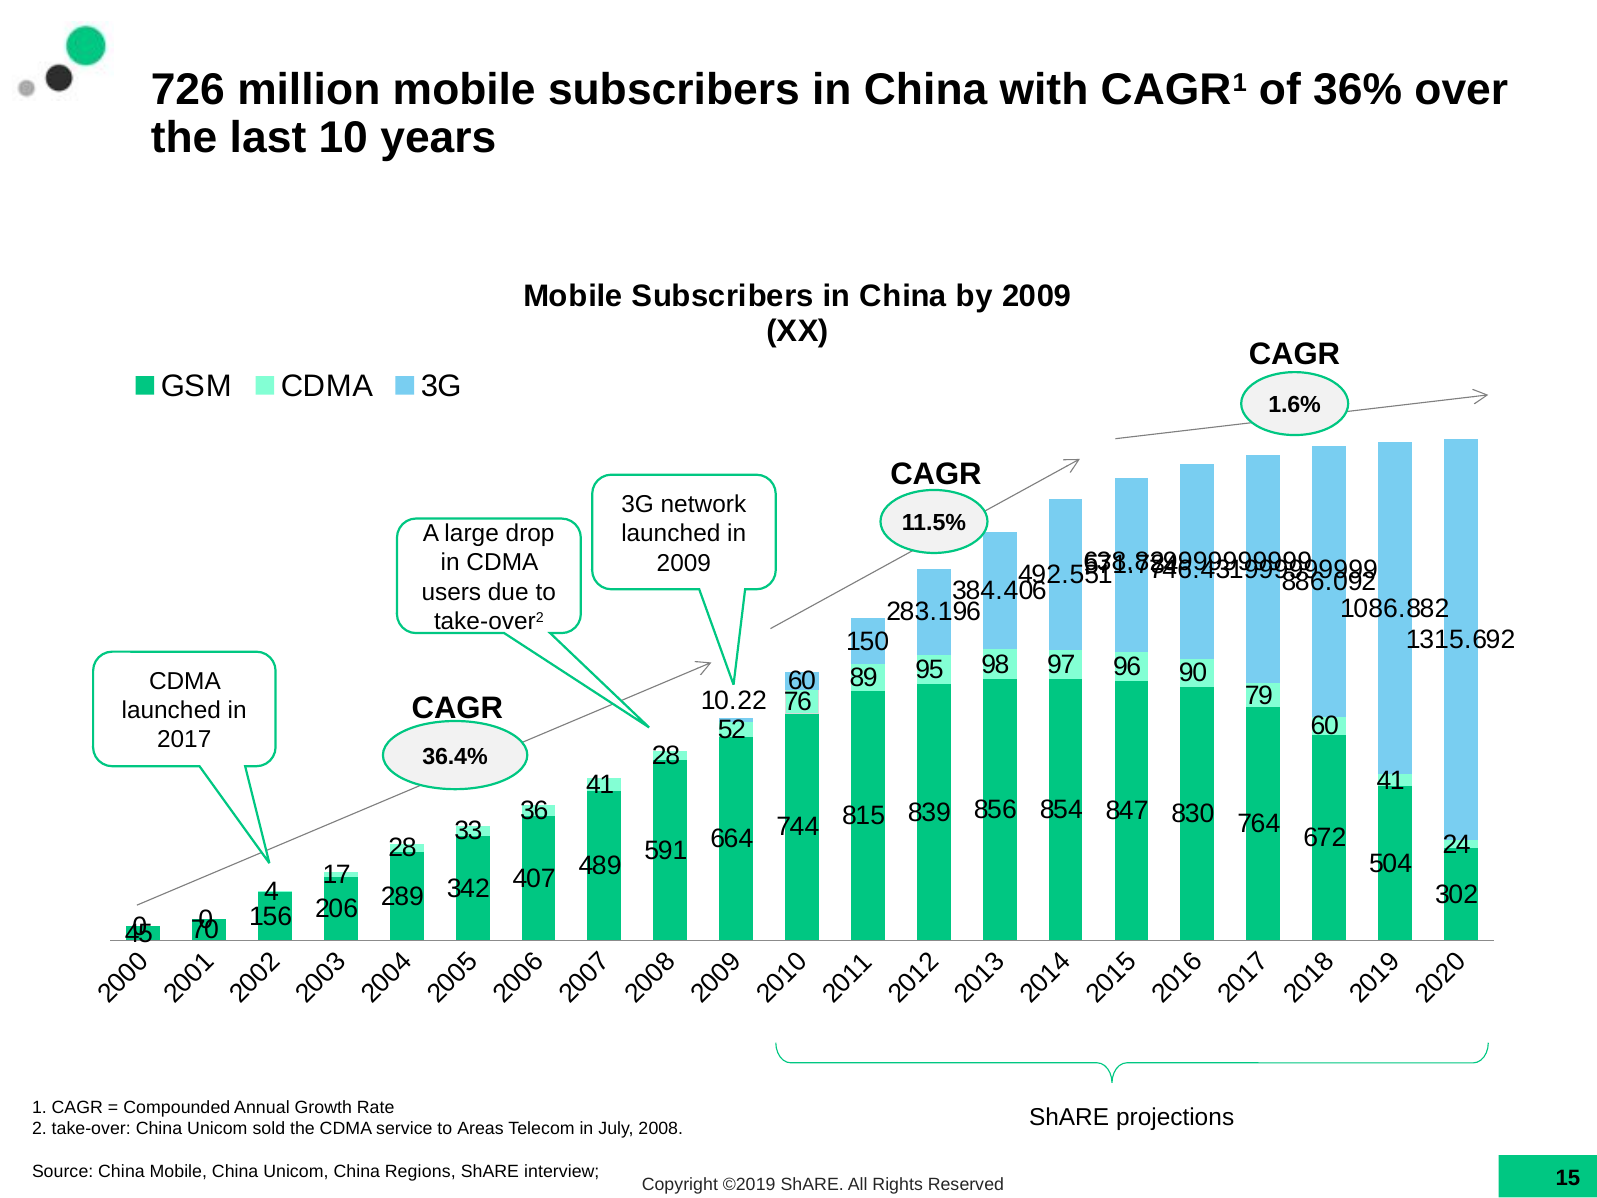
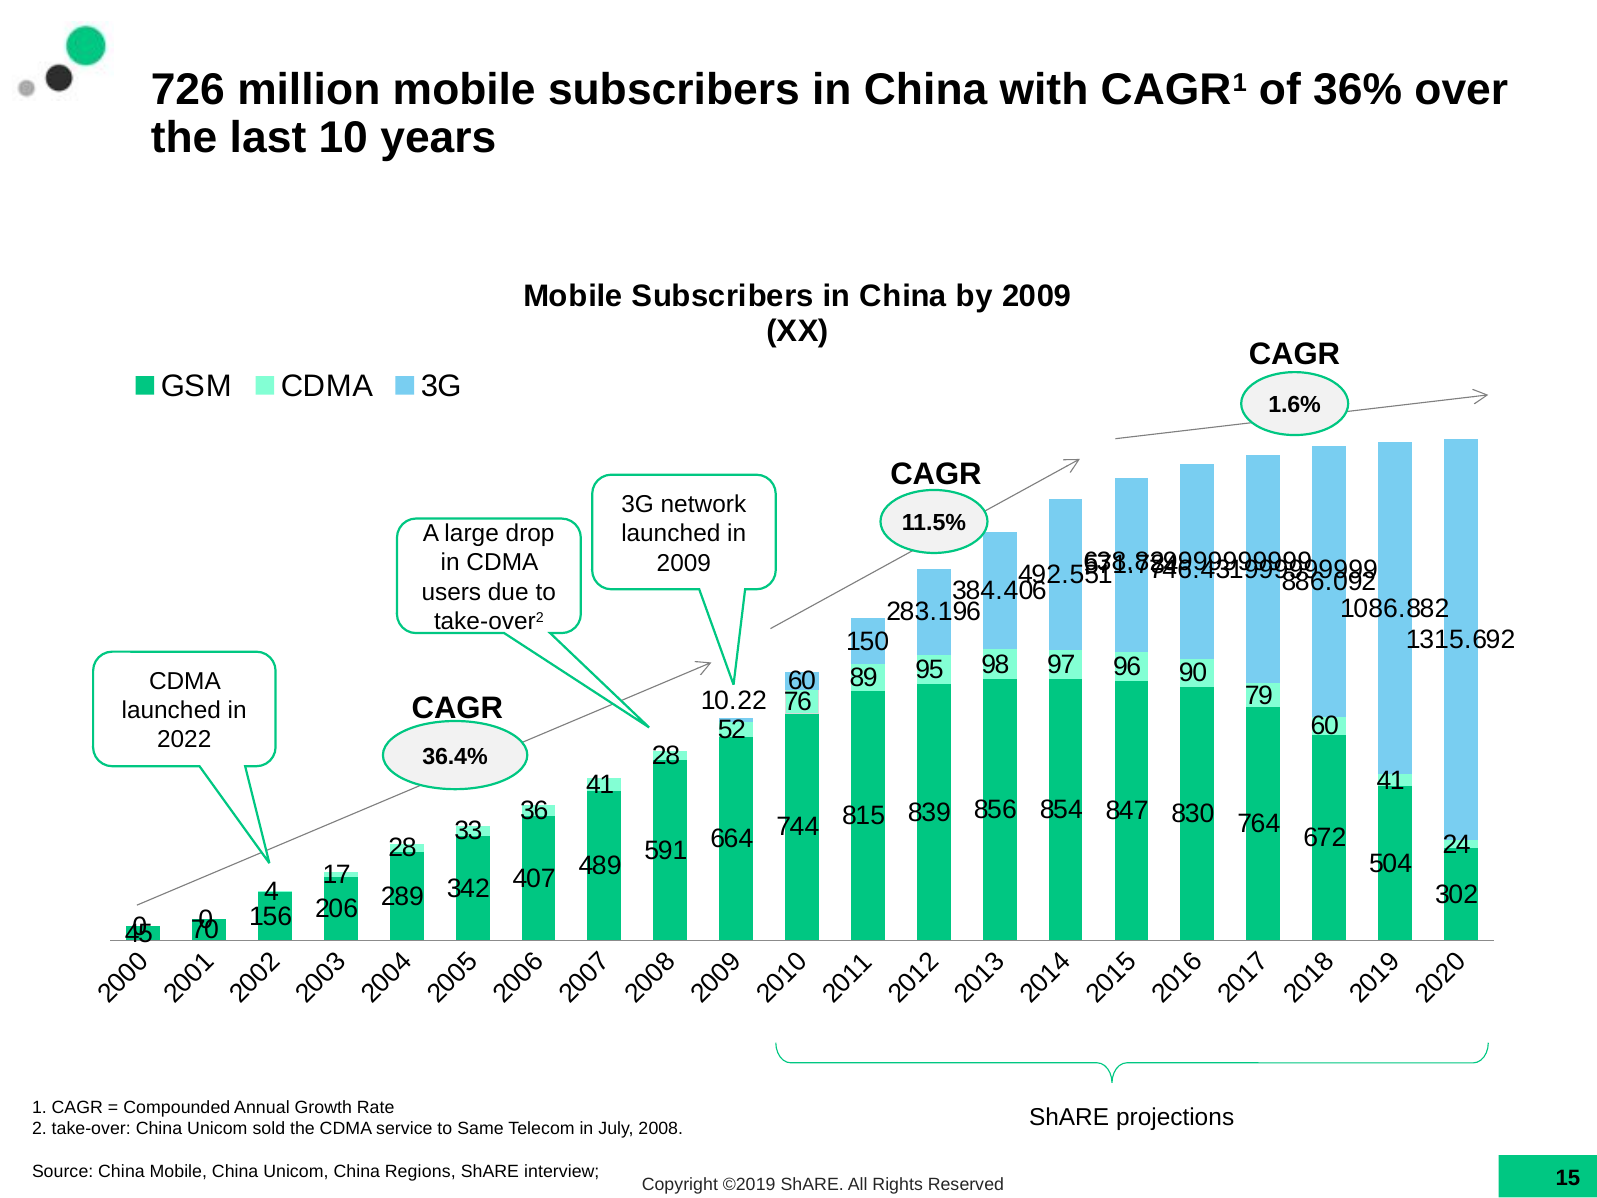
2017: 2017 -> 2022
Areas: Areas -> Same
